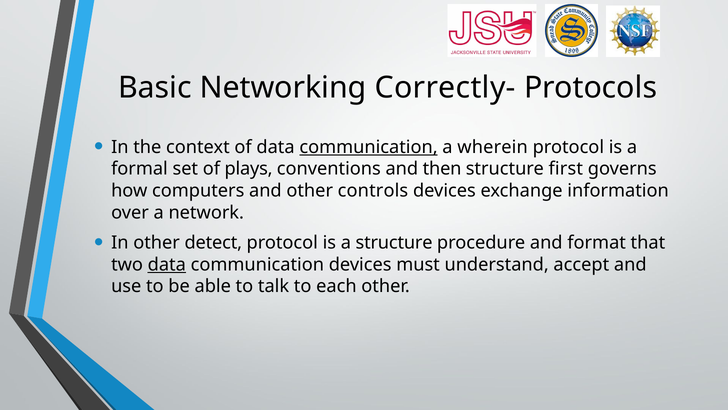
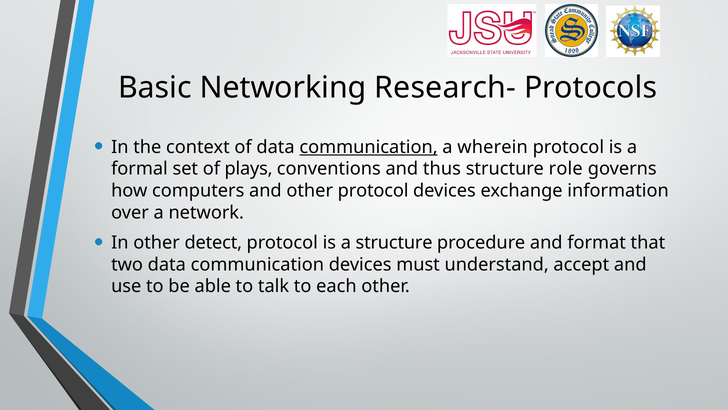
Correctly-: Correctly- -> Research-
then: then -> thus
first: first -> role
other controls: controls -> protocol
data at (167, 264) underline: present -> none
